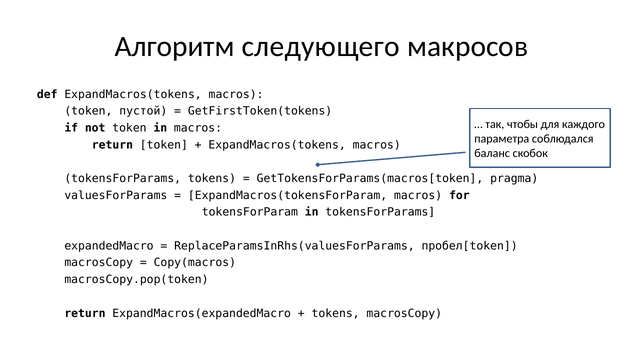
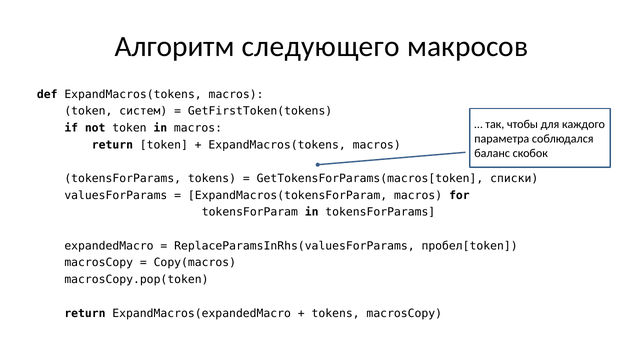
пустой: пустой -> систем
pragma: pragma -> списки
